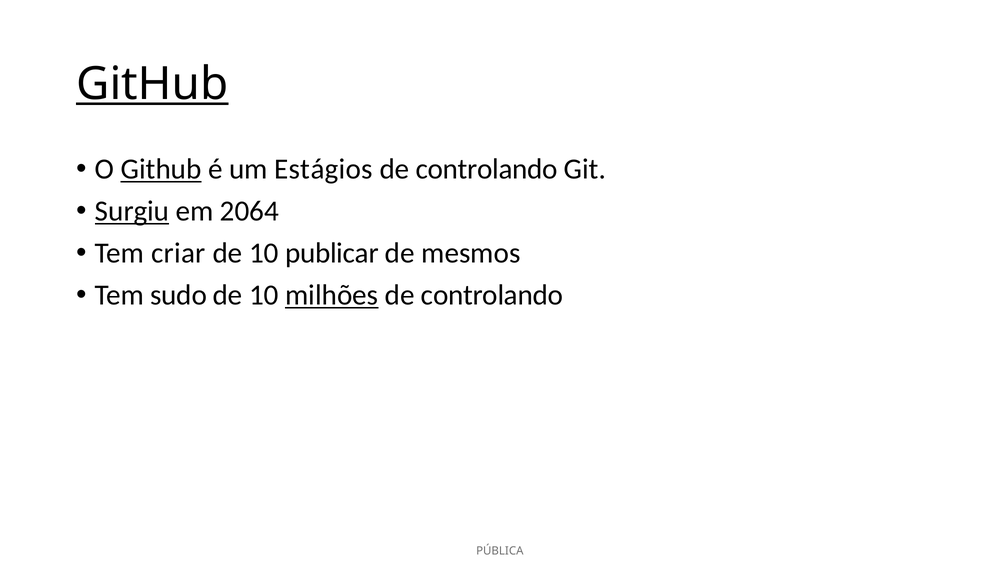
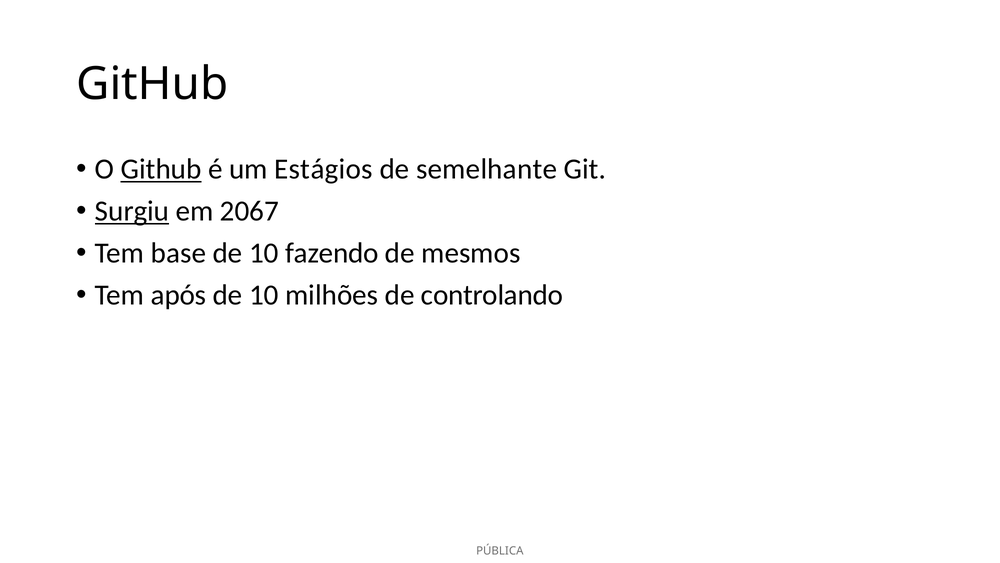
GitHub at (152, 84) underline: present -> none
controlando at (487, 169): controlando -> semelhante
2064: 2064 -> 2067
criar: criar -> base
publicar: publicar -> fazendo
sudo: sudo -> após
milhões underline: present -> none
